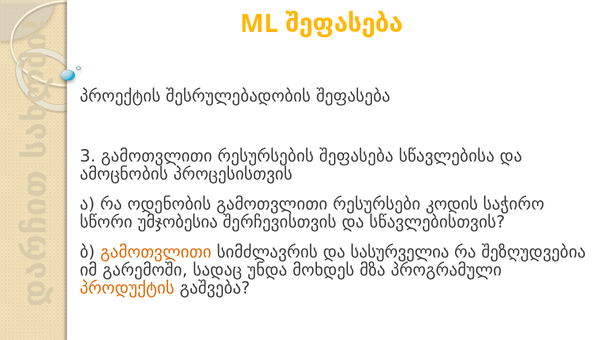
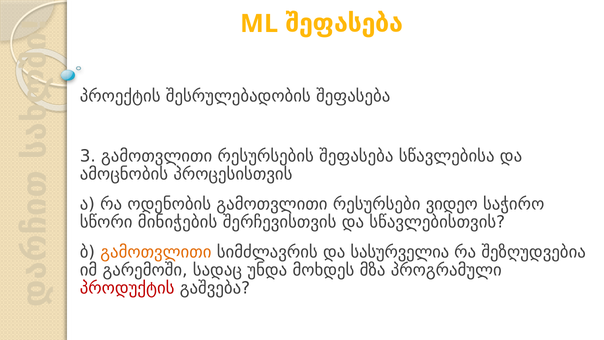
კოდის: კოდის -> ვიდეო
უმჯობესია: უმჯობესია -> მინიჭების
პროდუქტის colour: orange -> red
